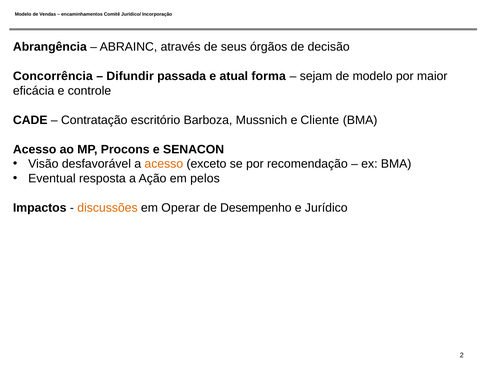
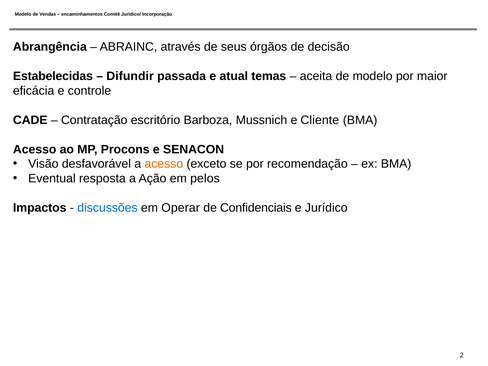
Concorrência: Concorrência -> Estabelecidas
forma: forma -> temas
sejam: sejam -> aceita
discussões colour: orange -> blue
Desempenho: Desempenho -> Confidenciais
